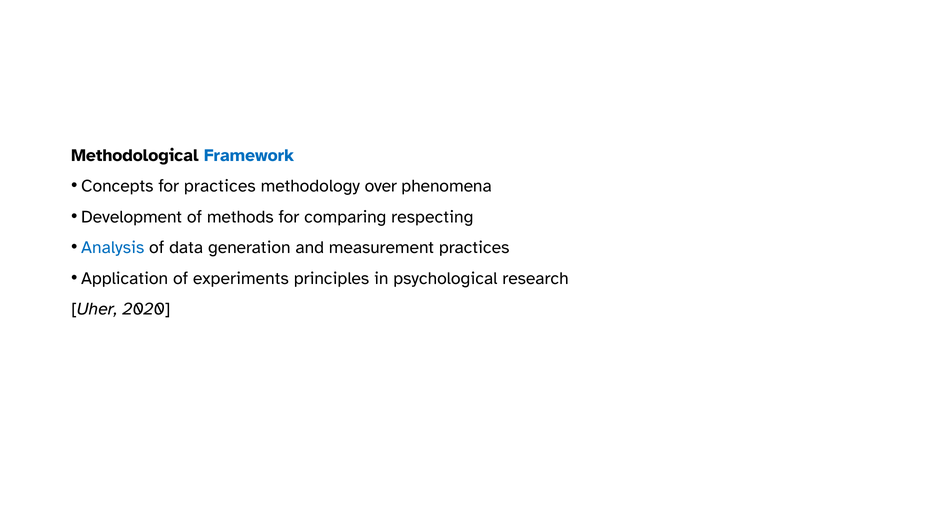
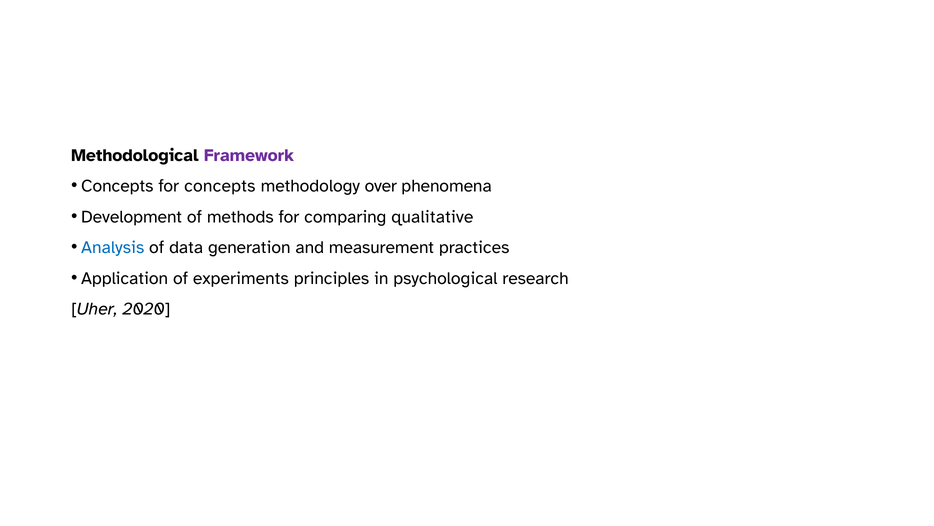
Framework colour: blue -> purple
for practices: practices -> concepts
respecting: respecting -> qualitative
